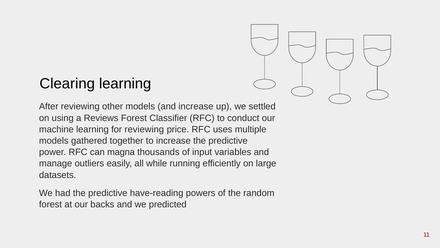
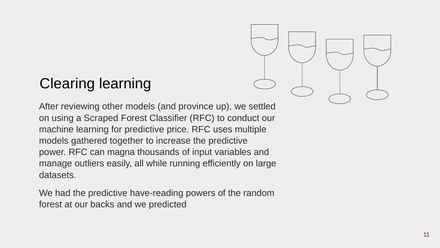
and increase: increase -> province
Reviews: Reviews -> Scraped
for reviewing: reviewing -> predictive
